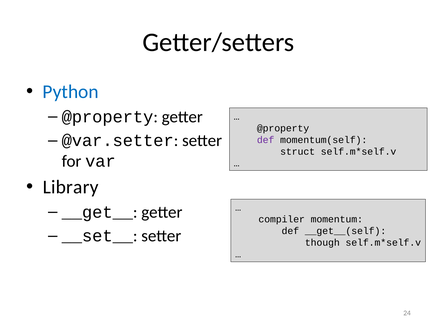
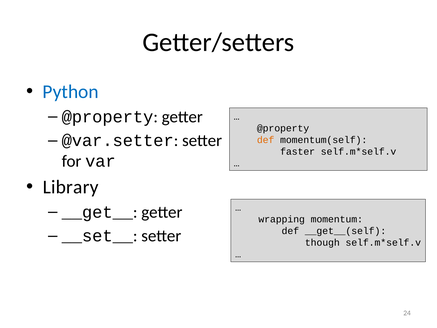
def at (266, 140) colour: purple -> orange
struct: struct -> faster
compiler: compiler -> wrapping
